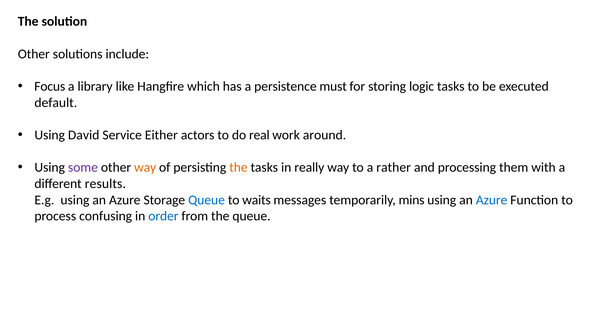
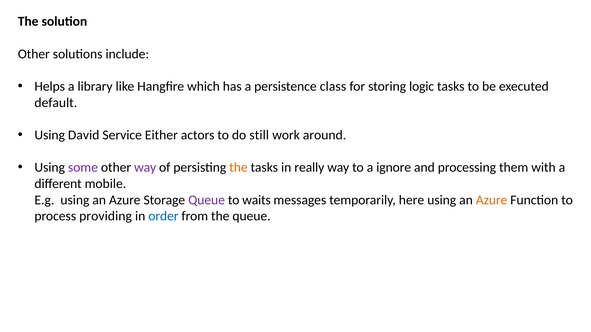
Focus: Focus -> Helps
must: must -> class
real: real -> still
way at (145, 168) colour: orange -> purple
rather: rather -> ignore
results: results -> mobile
Queue at (207, 200) colour: blue -> purple
mins: mins -> here
Azure at (492, 200) colour: blue -> orange
confusing: confusing -> providing
